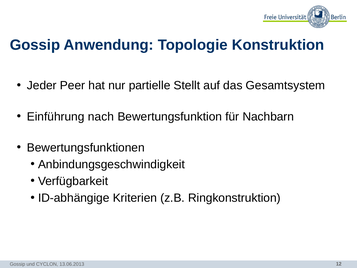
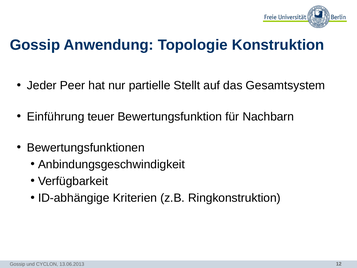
nach: nach -> teuer
